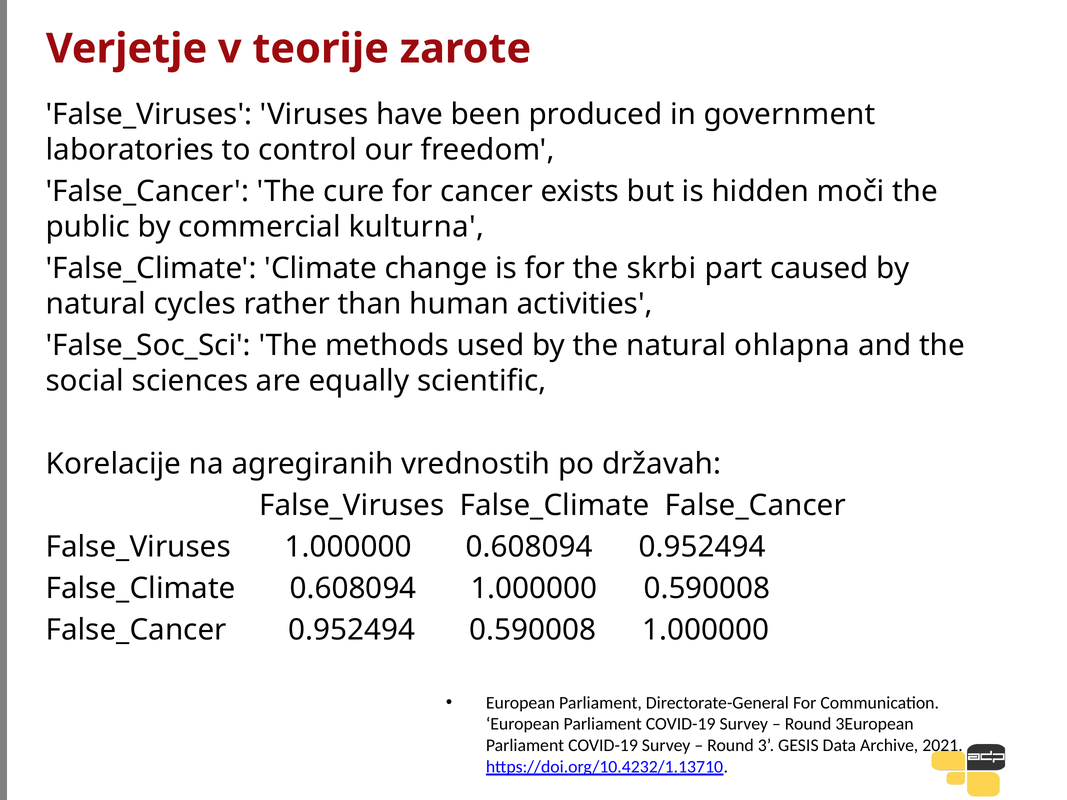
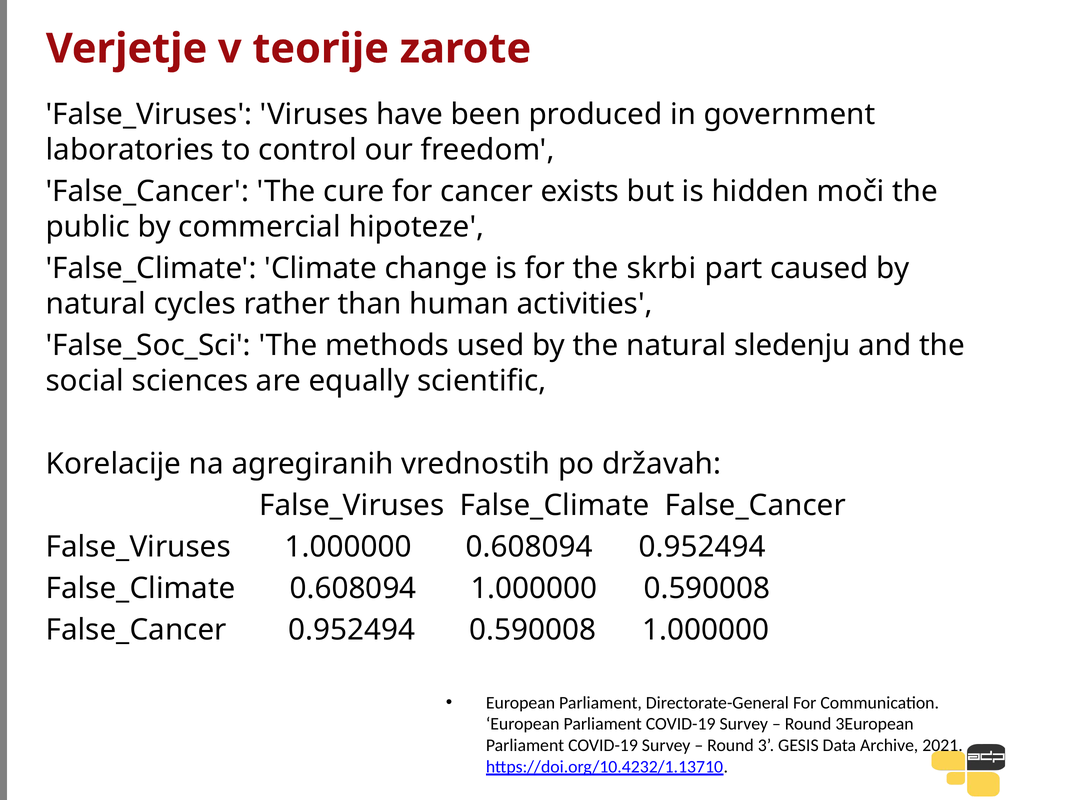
kulturna: kulturna -> hipoteze
ohlapna: ohlapna -> sledenju
